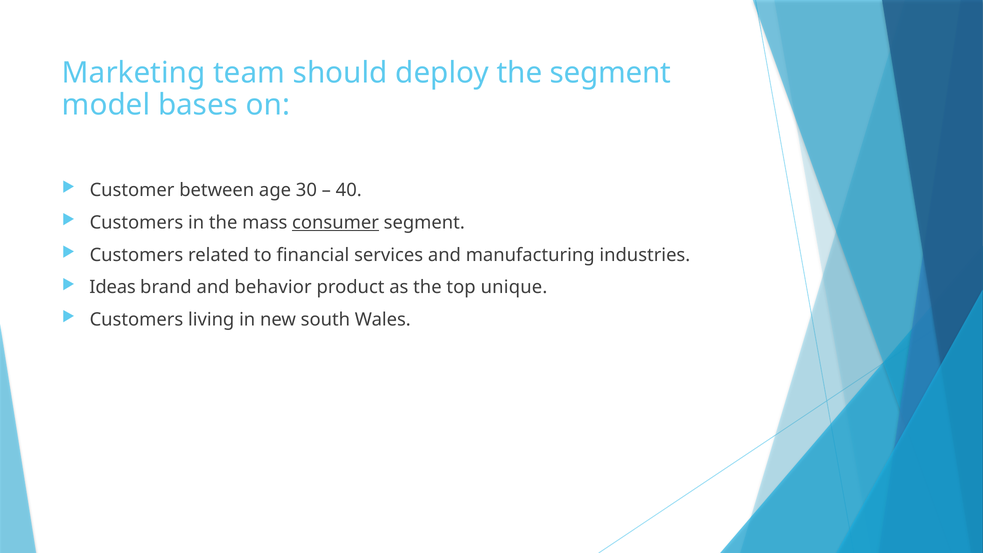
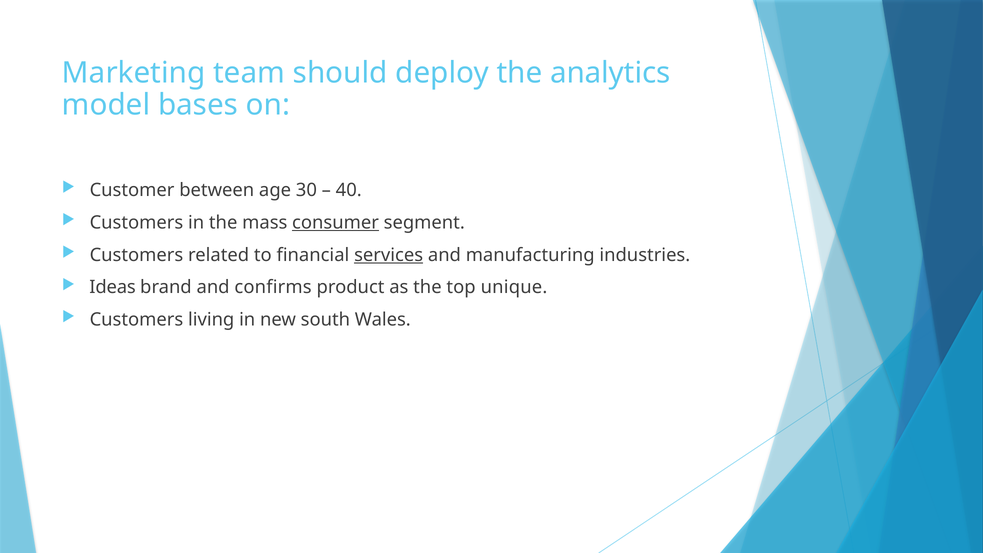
the segment: segment -> analytics
services underline: none -> present
behavior: behavior -> confirms
